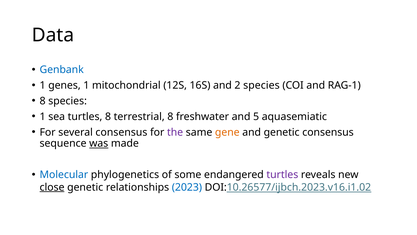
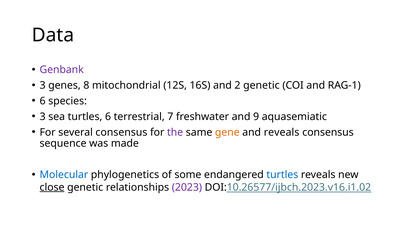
Genbank colour: blue -> purple
1 at (43, 85): 1 -> 3
genes 1: 1 -> 8
2 species: species -> genetic
8 at (43, 101): 8 -> 6
1 at (43, 116): 1 -> 3
turtles 8: 8 -> 6
terrestrial 8: 8 -> 7
5: 5 -> 9
and genetic: genetic -> reveals
was underline: present -> none
turtles at (282, 174) colour: purple -> blue
2023 colour: blue -> purple
